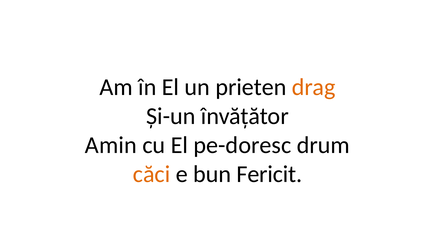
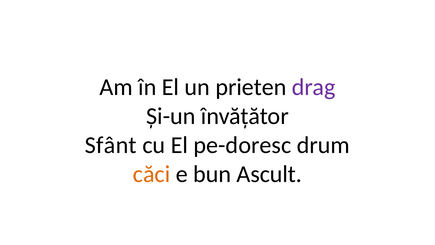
drag colour: orange -> purple
Amin: Amin -> Sfânt
Fericit: Fericit -> Ascult
